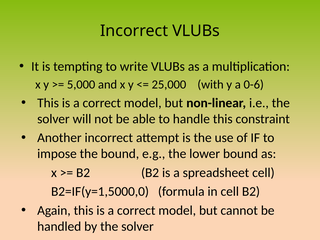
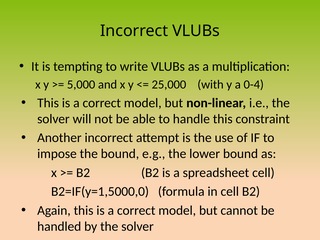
0-6: 0-6 -> 0-4
